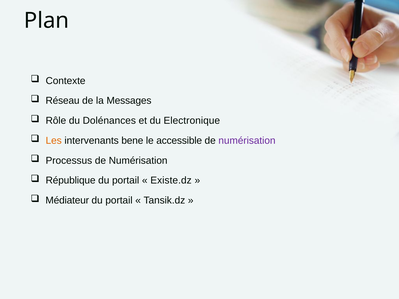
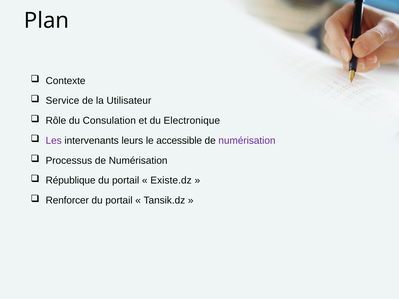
Réseau: Réseau -> Service
Messages: Messages -> Utilisateur
Dolénances: Dolénances -> Consulation
Les colour: orange -> purple
bene: bene -> leurs
Médiateur: Médiateur -> Renforcer
